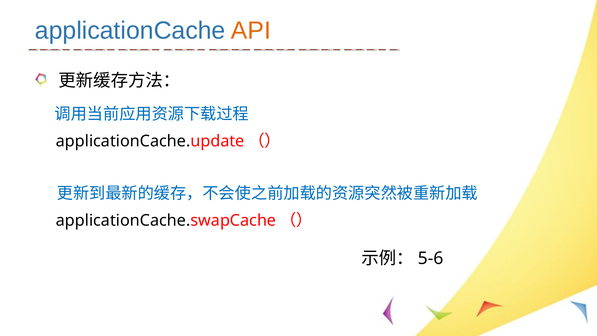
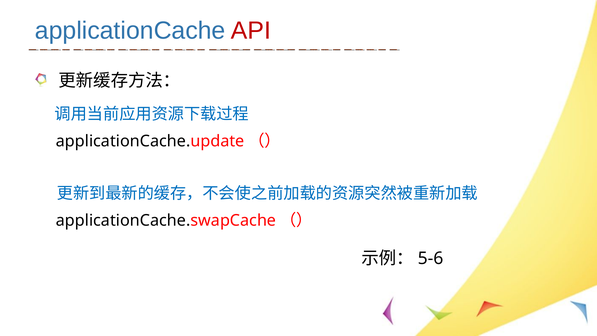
API colour: orange -> red
